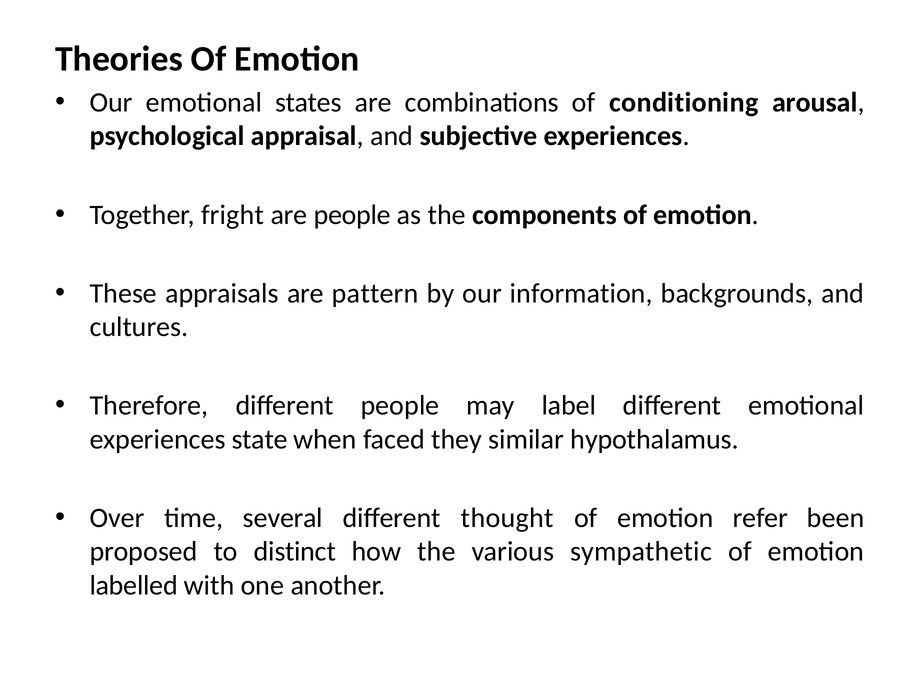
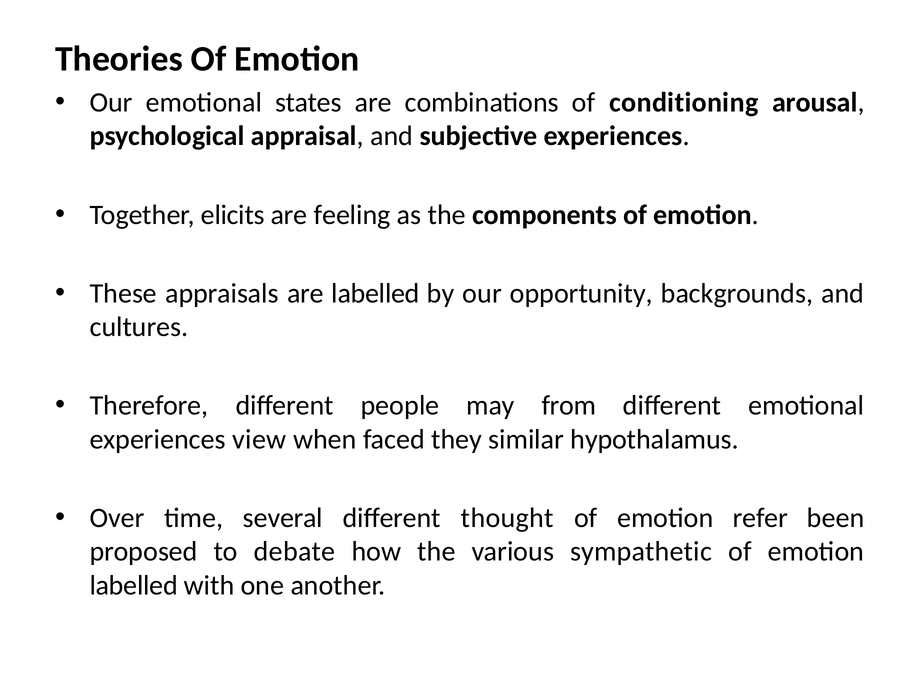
fright: fright -> elicits
are people: people -> feeling
are pattern: pattern -> labelled
information: information -> opportunity
label: label -> from
state: state -> view
distinct: distinct -> debate
